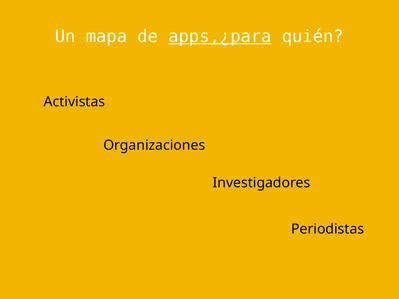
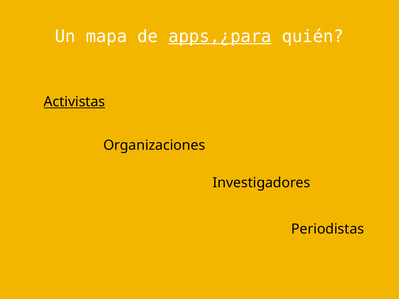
Activistas underline: none -> present
